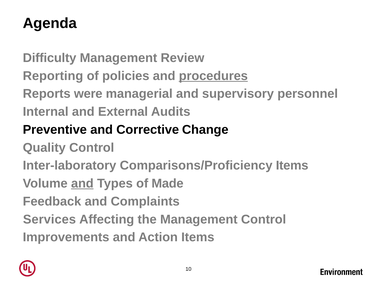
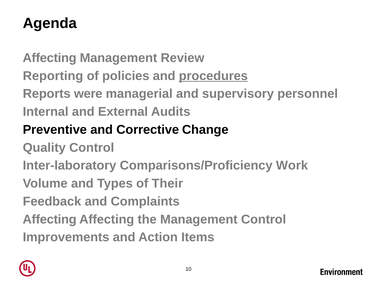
Difficulty at (50, 58): Difficulty -> Affecting
Comparisons/Proficiency Items: Items -> Work
and at (82, 183) underline: present -> none
Made: Made -> Their
Services at (49, 219): Services -> Affecting
